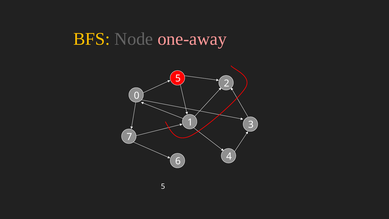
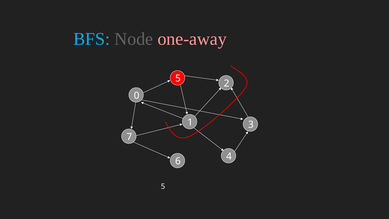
BFS colour: yellow -> light blue
